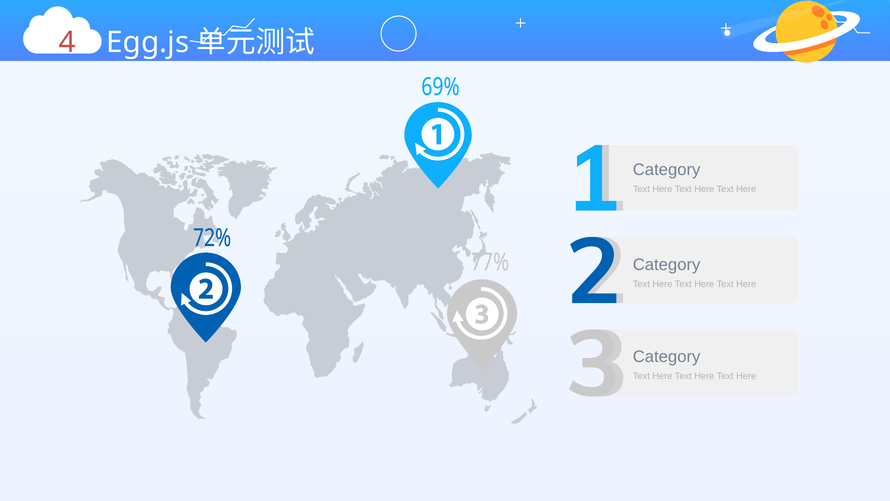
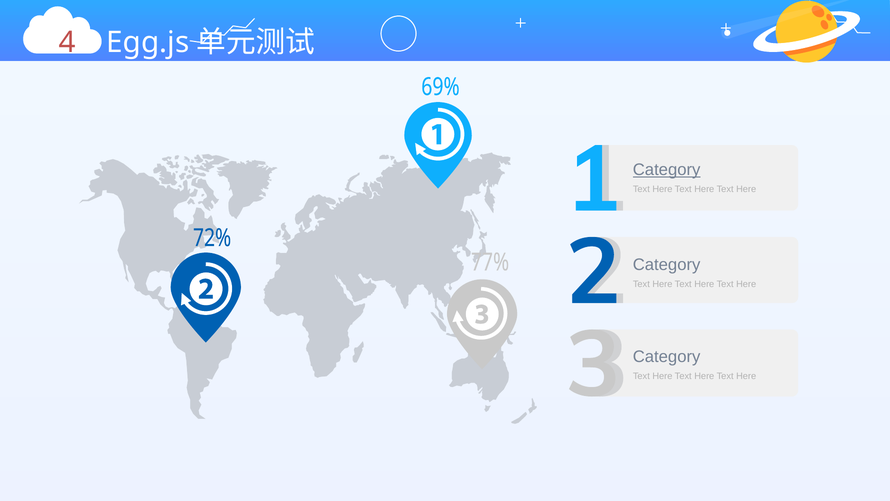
Category at (667, 170) underline: none -> present
